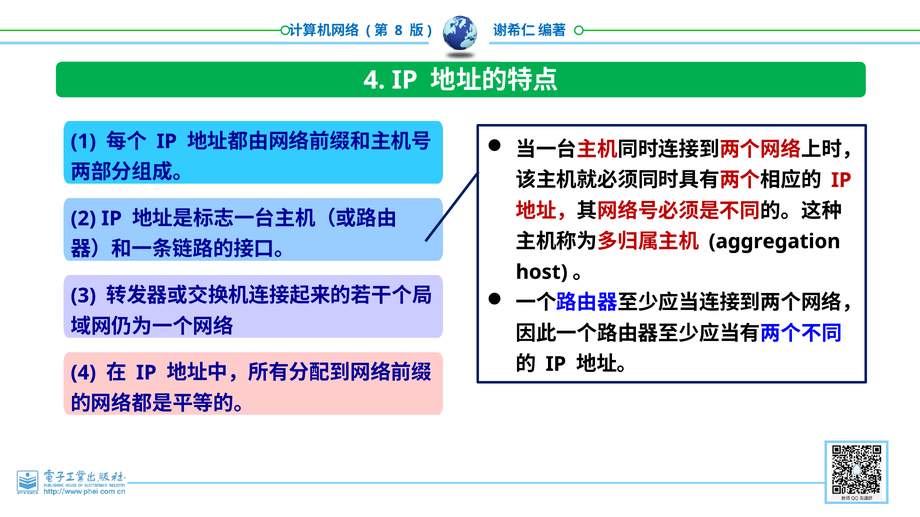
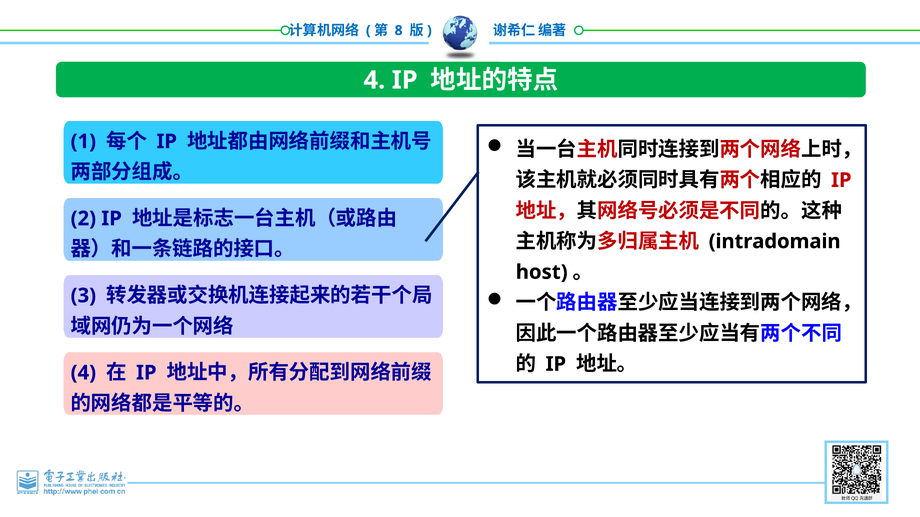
aggregation: aggregation -> intradomain
